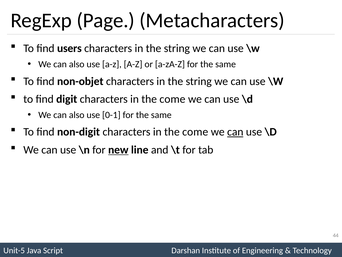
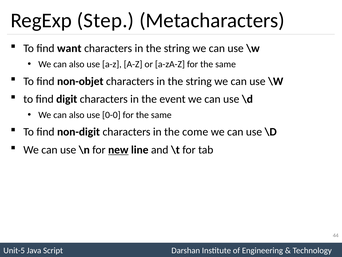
Page: Page -> Step
users: users -> want
come at (172, 99): come -> event
0-1: 0-1 -> 0-0
can at (235, 132) underline: present -> none
